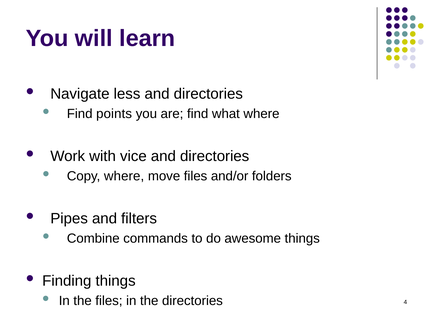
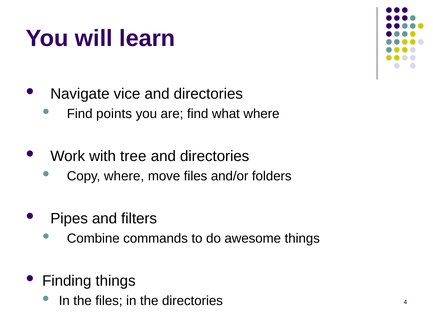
less: less -> vice
vice: vice -> tree
